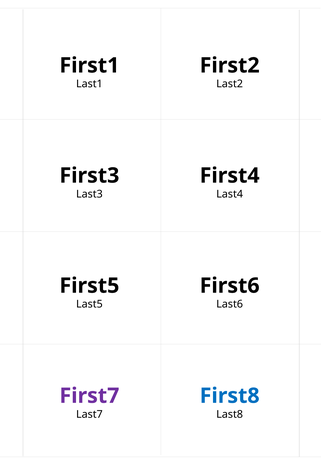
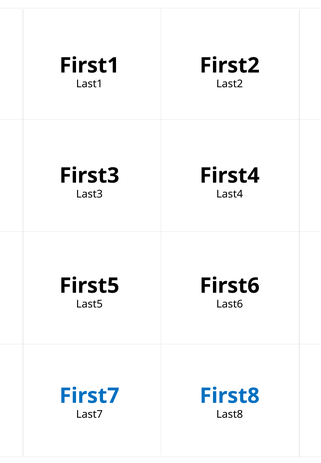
First7 colour: purple -> blue
